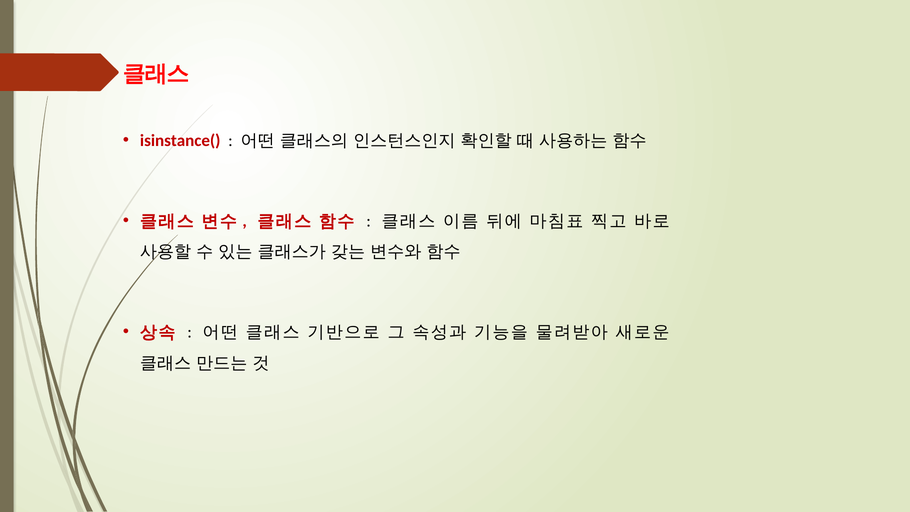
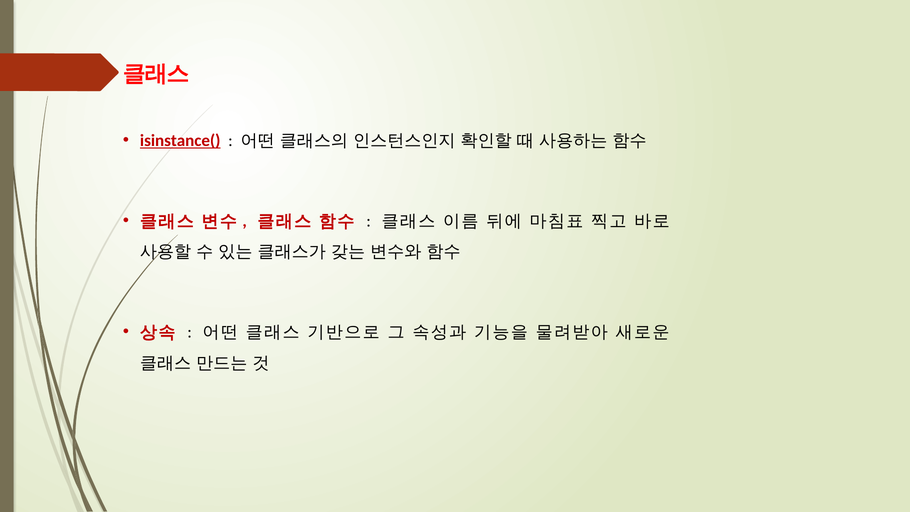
isinstance( underline: none -> present
